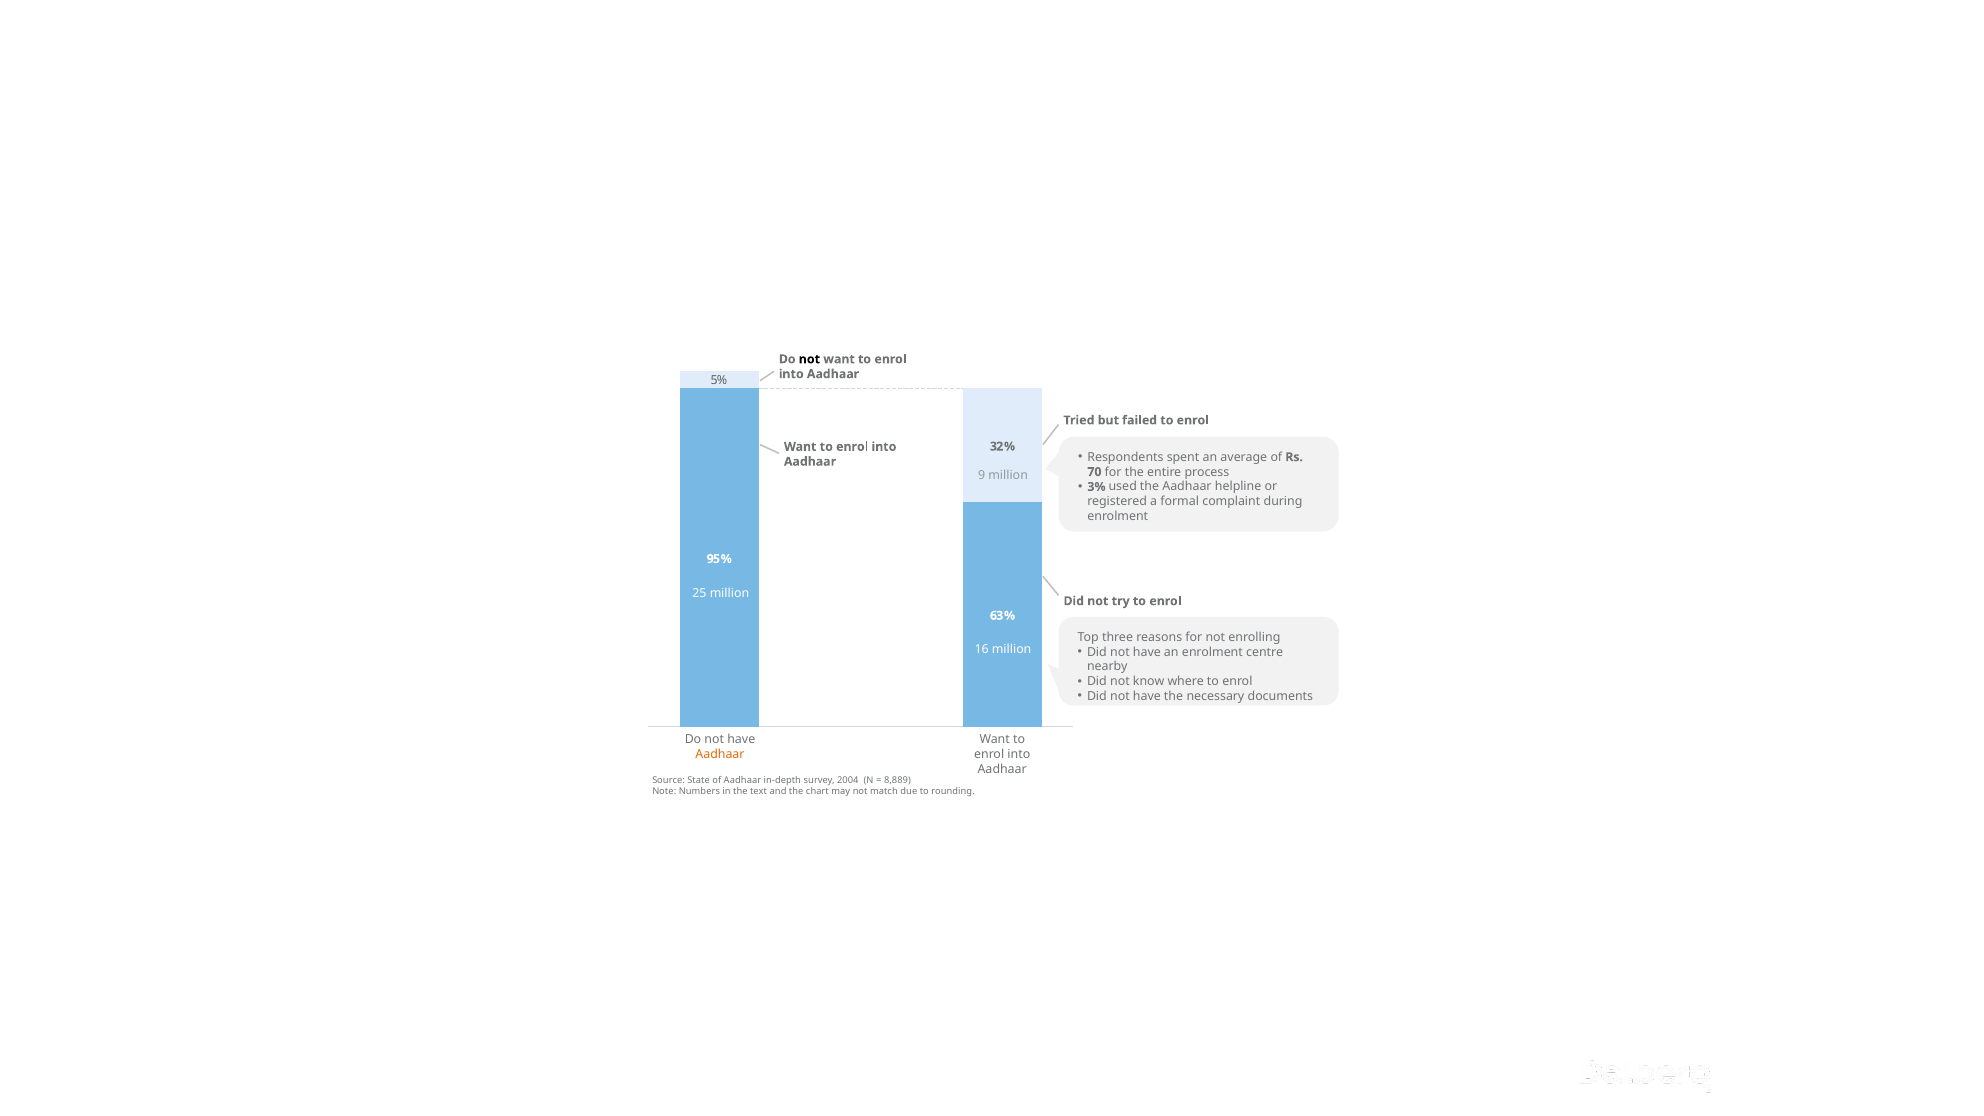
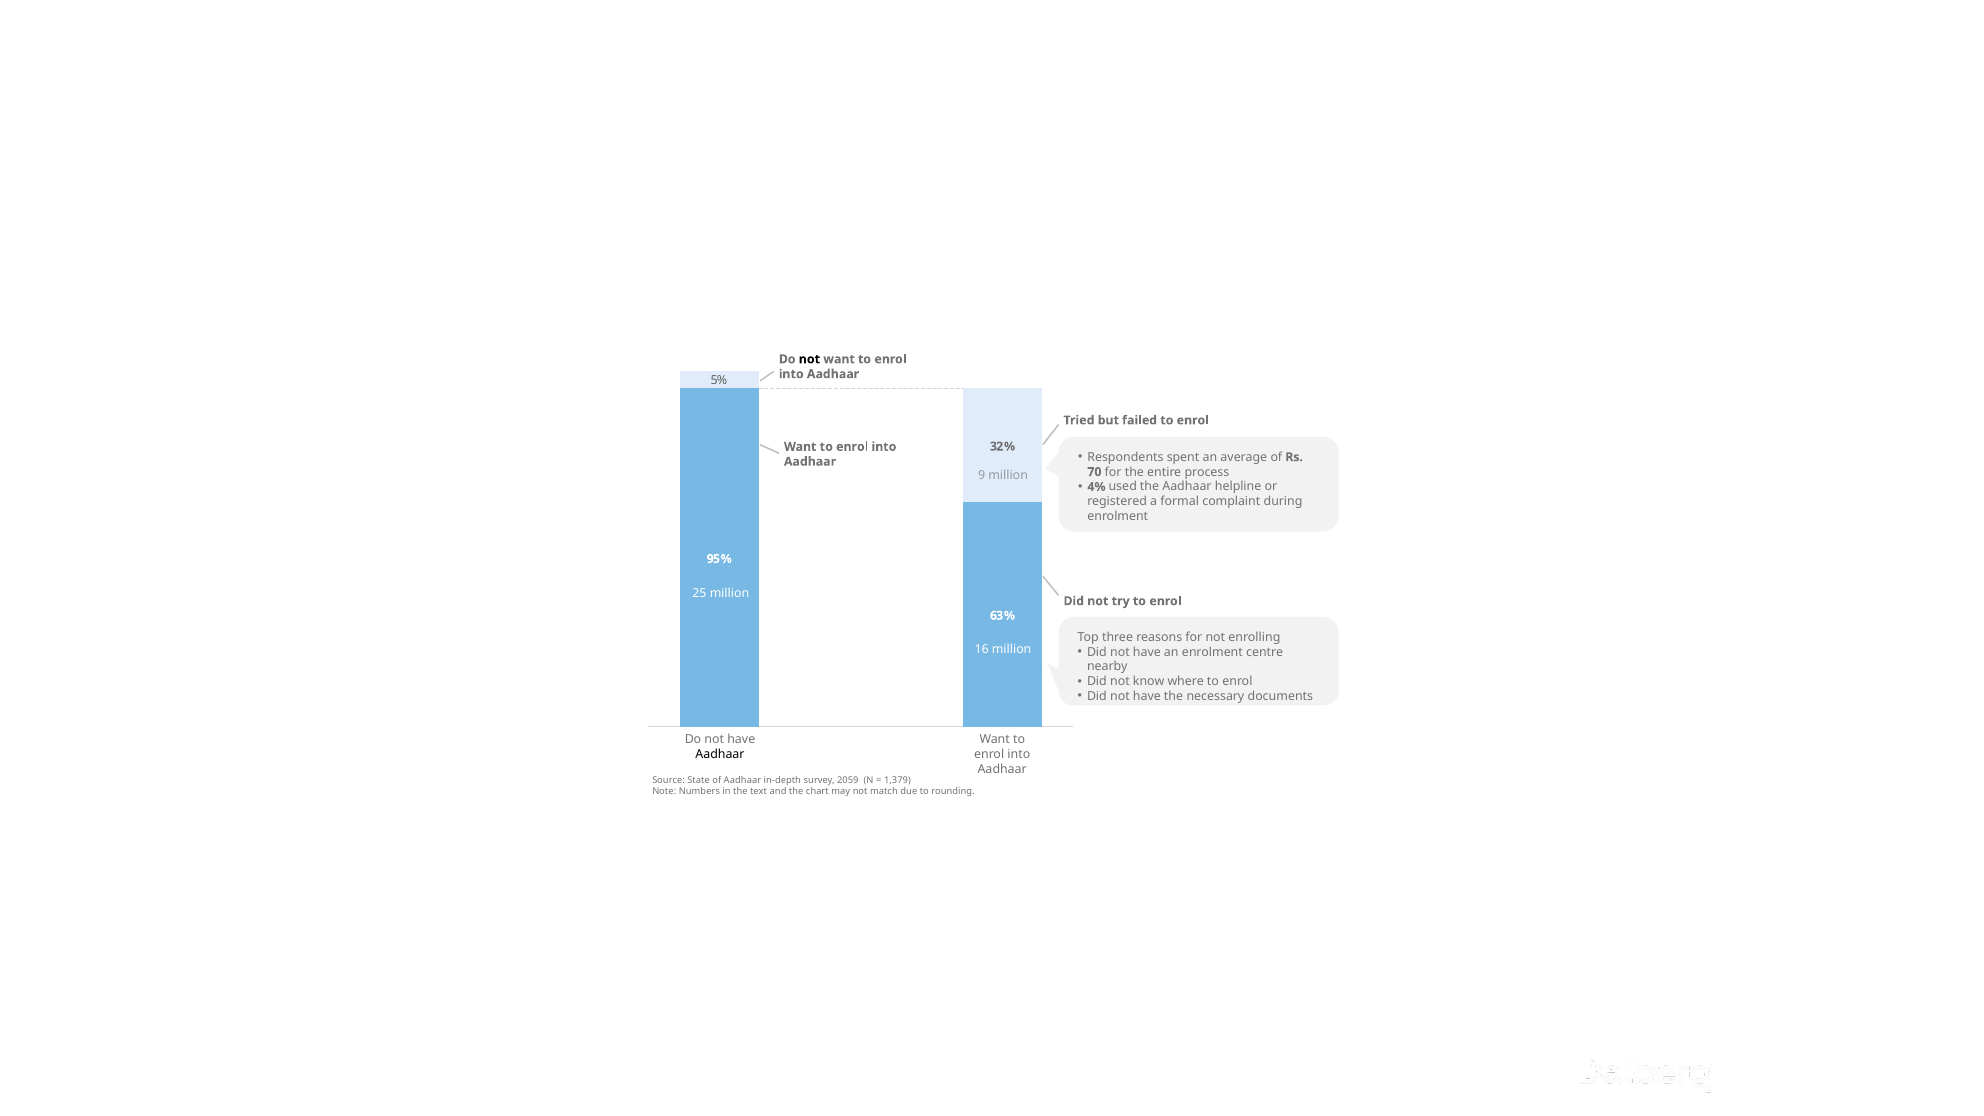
3%: 3% -> 4%
Aadhaar at (720, 754) colour: orange -> black
2004: 2004 -> 2059
8,889: 8,889 -> 1,379
